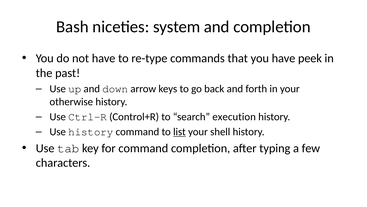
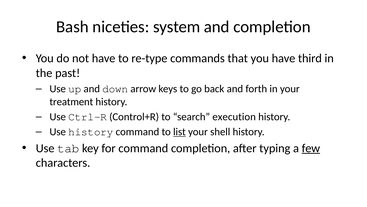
peek: peek -> third
otherwise: otherwise -> treatment
few underline: none -> present
